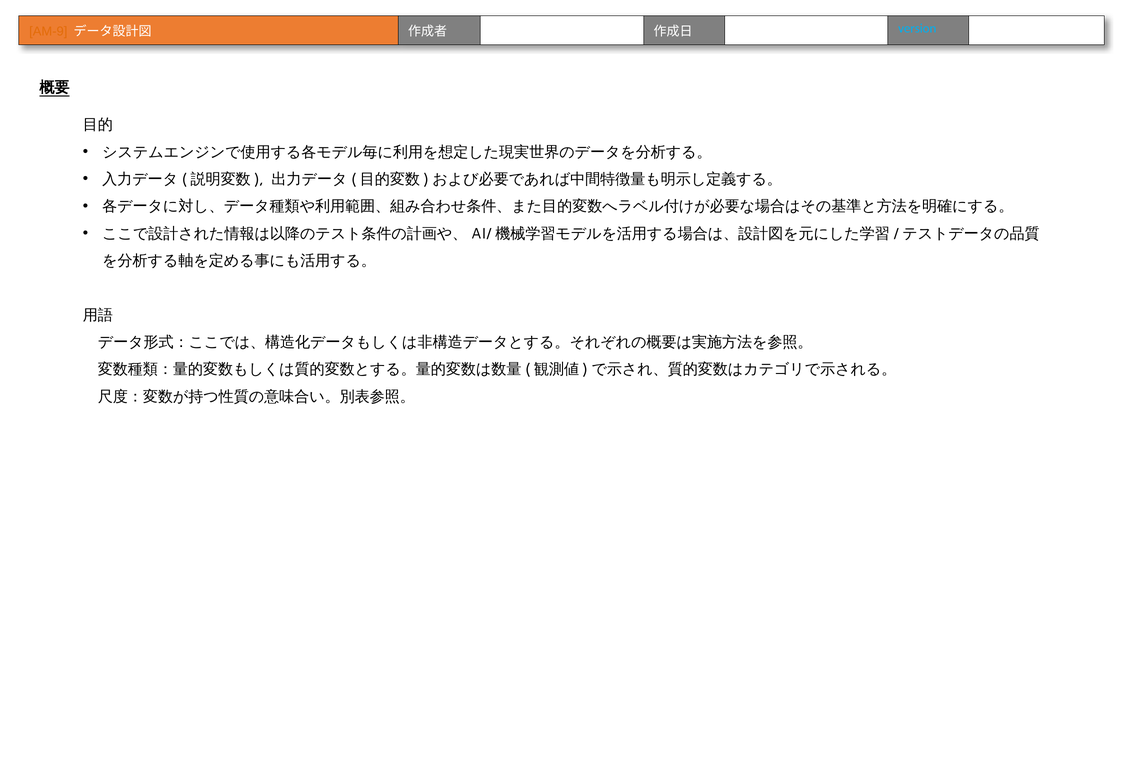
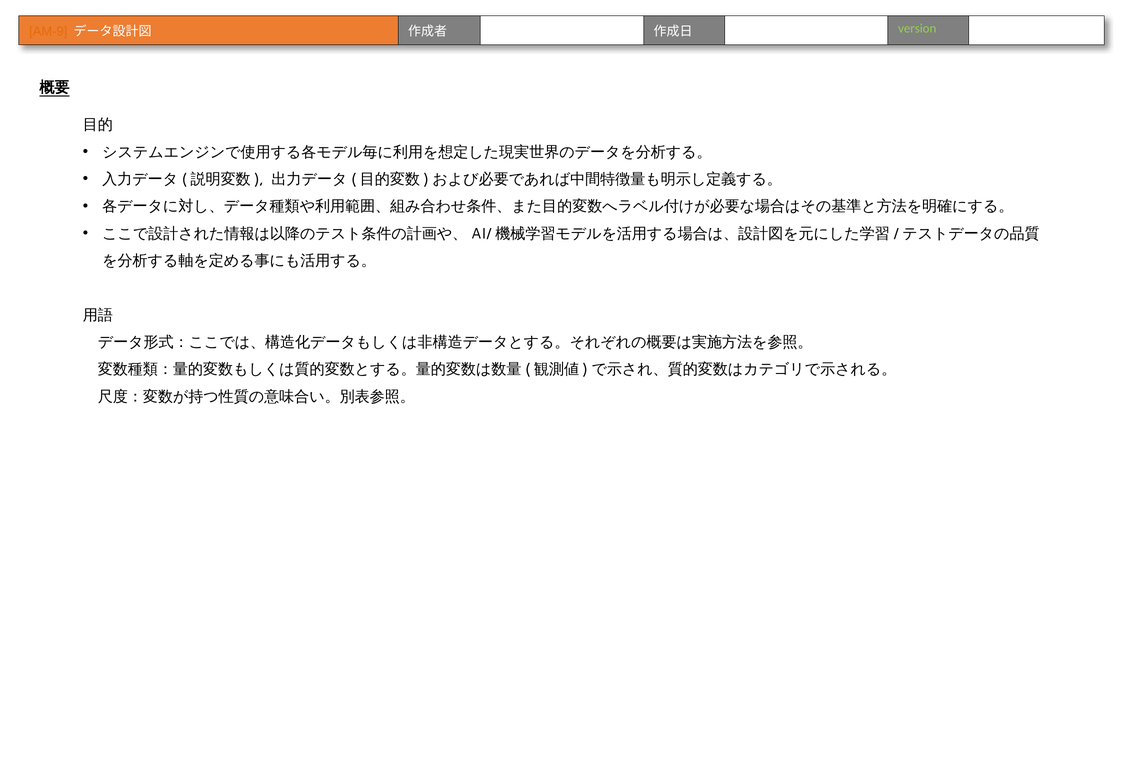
version colour: light blue -> light green
